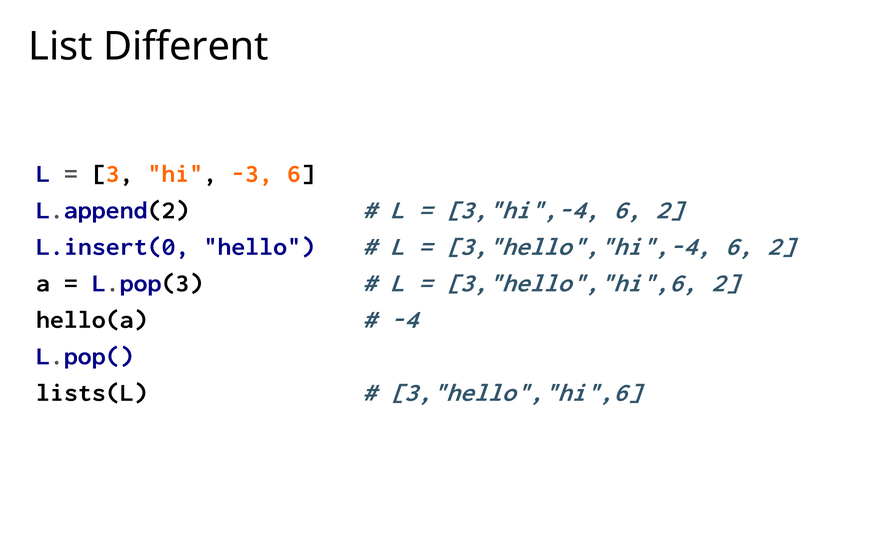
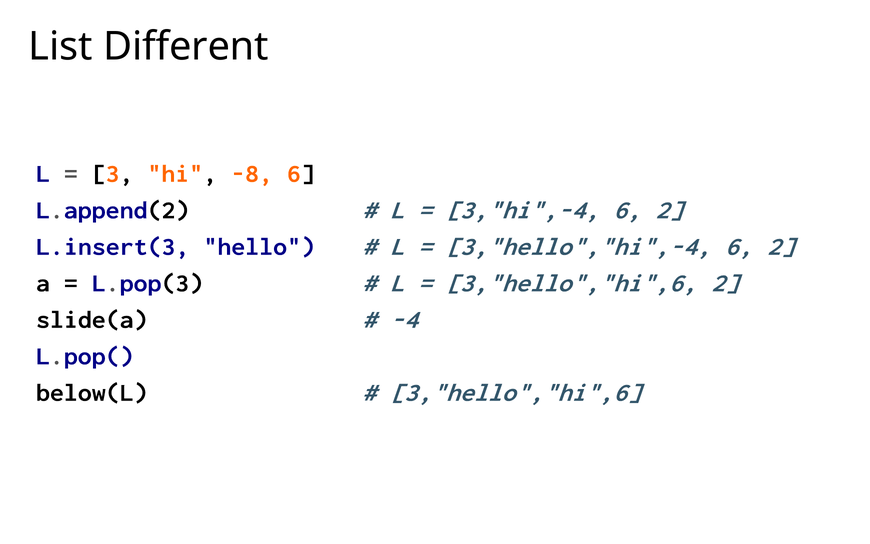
-3: -3 -> -8
L.insert(0: L.insert(0 -> L.insert(3
hello(a: hello(a -> slide(a
lists(L: lists(L -> below(L
